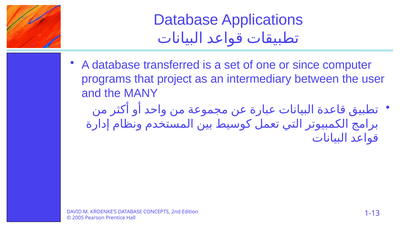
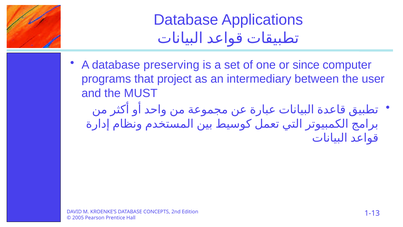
transferred: transferred -> preserving
MANY: MANY -> MUST
